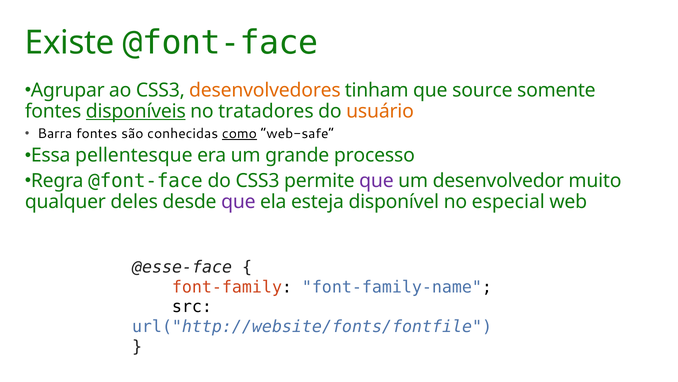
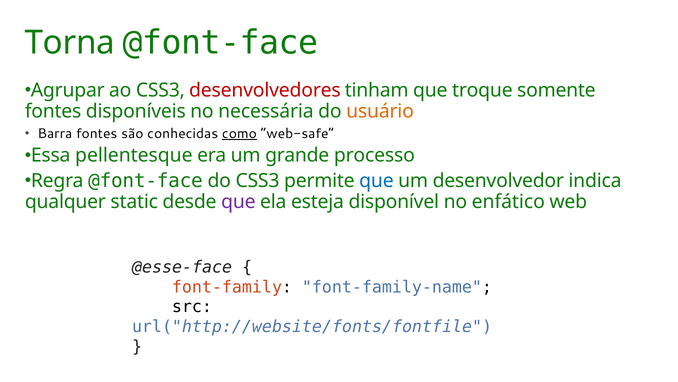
Existe: Existe -> Torna
desenvolvedores colour: orange -> red
source: source -> troque
disponíveis underline: present -> none
tratadores: tratadores -> necessária
que at (376, 180) colour: purple -> blue
muito: muito -> indica
deles: deles -> static
especial: especial -> enfático
